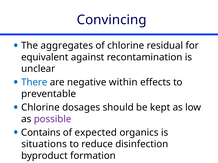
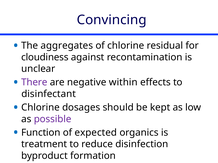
equivalent: equivalent -> cloudiness
There colour: blue -> purple
preventable: preventable -> disinfectant
Contains: Contains -> Function
situations: situations -> treatment
